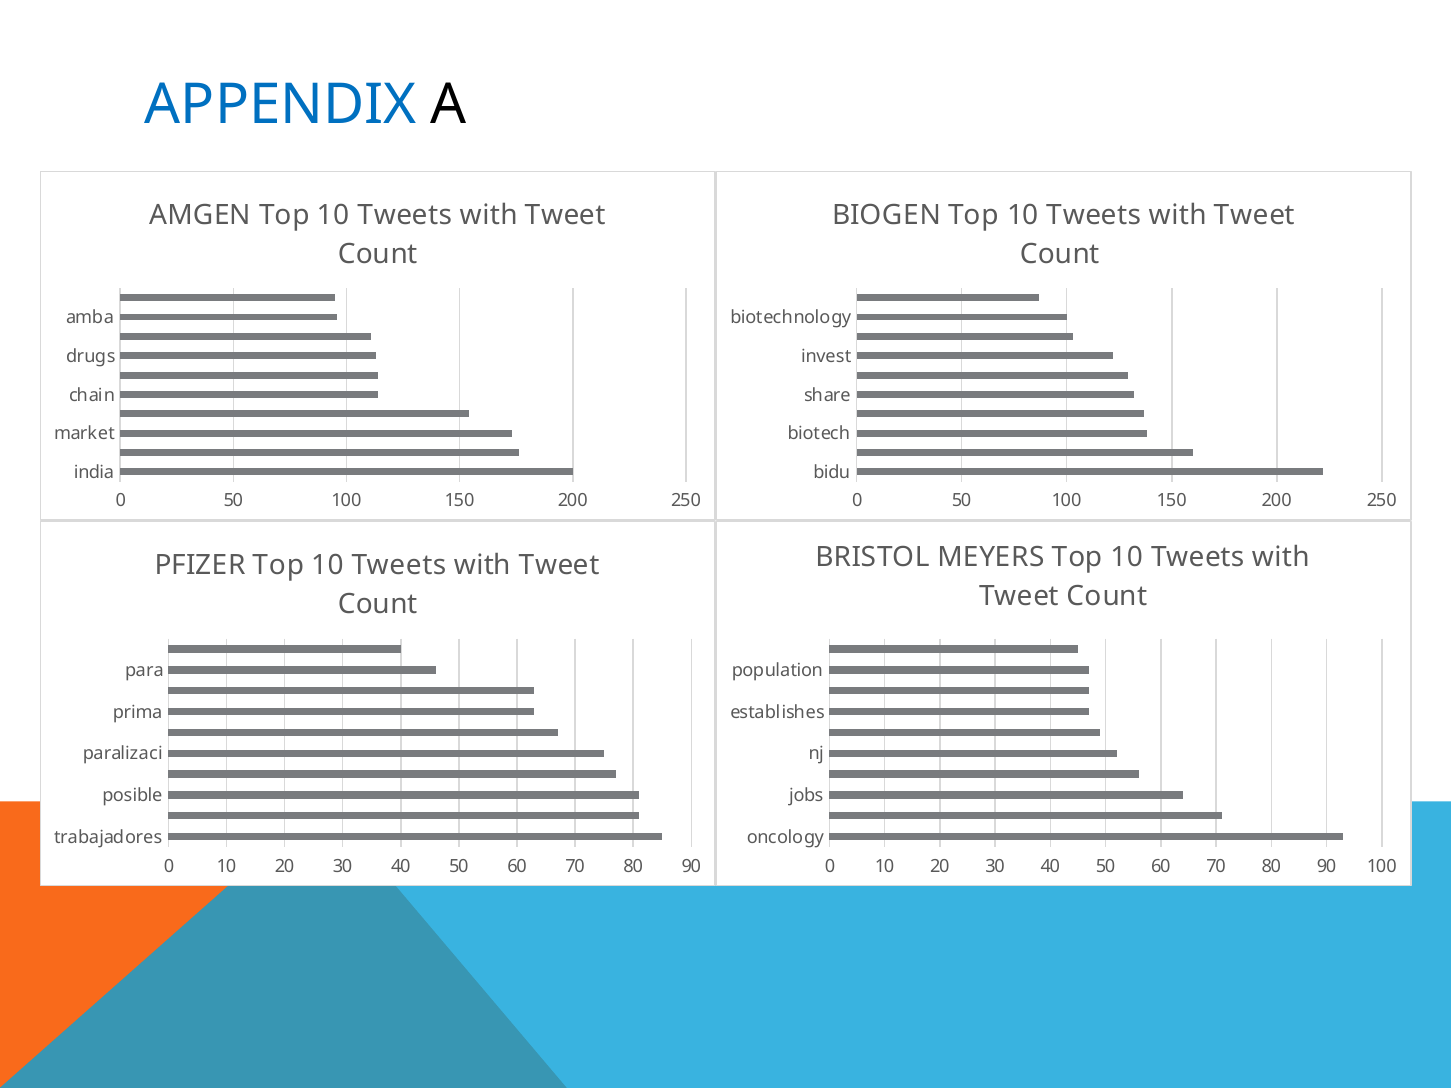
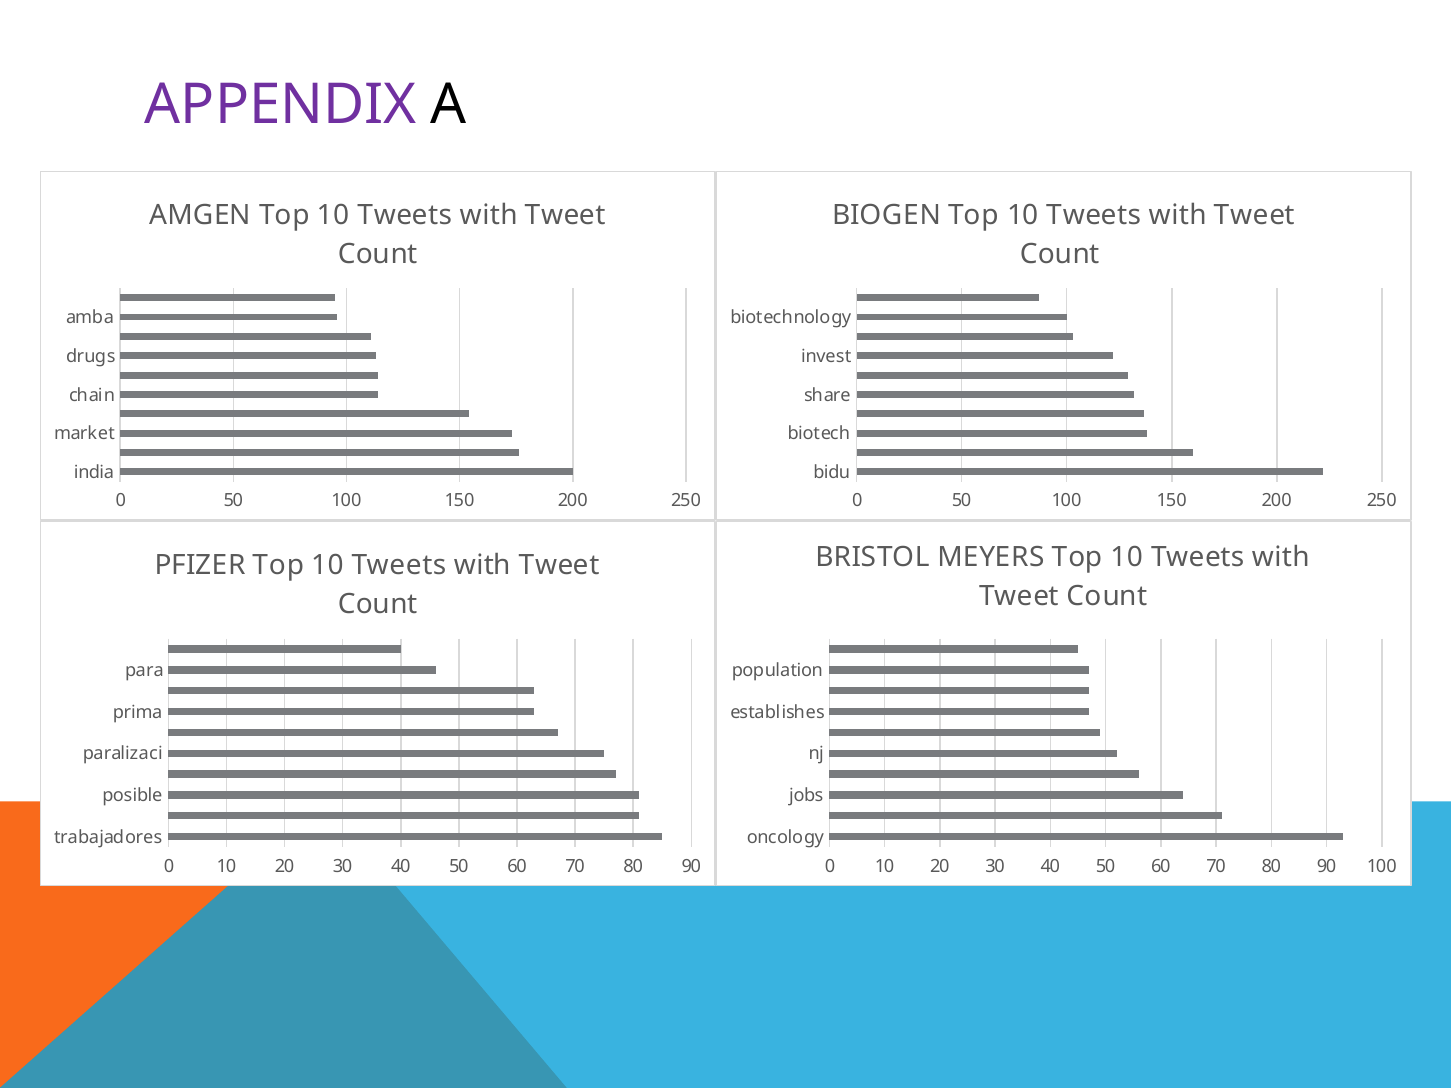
APPENDIX colour: blue -> purple
